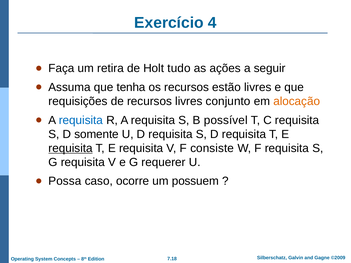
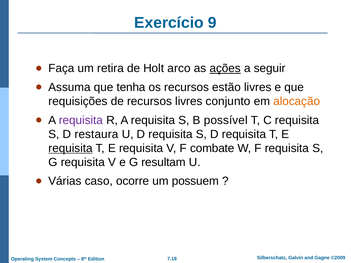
4: 4 -> 9
tudo: tudo -> arco
ações underline: none -> present
requisita at (81, 120) colour: blue -> purple
somente: somente -> restaura
consiste: consiste -> combate
requerer: requerer -> resultam
Possa: Possa -> Várias
